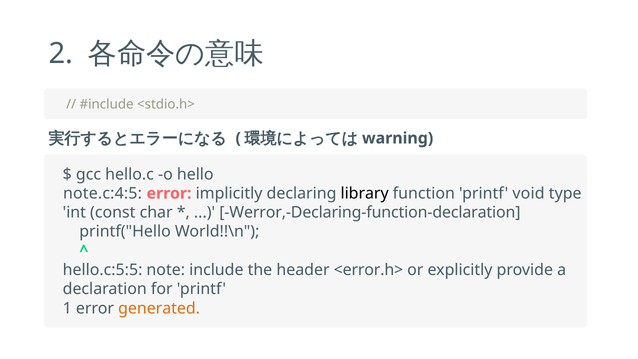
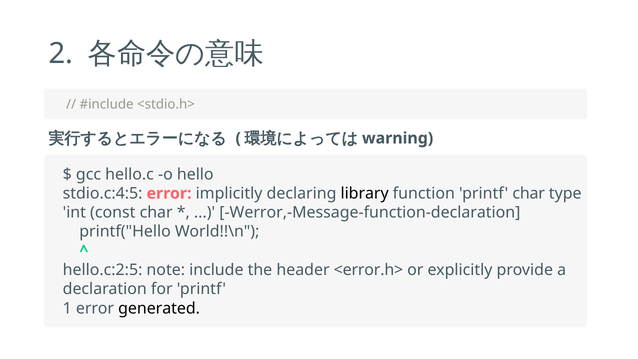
note.c:4:5: note.c:4:5 -> stdio.c:4:5
printf void: void -> char
Werror,-Declaring-function-declaration: Werror,-Declaring-function-declaration -> Werror,-Message-function-declaration
hello.c:5:5: hello.c:5:5 -> hello.c:2:5
generated colour: orange -> black
